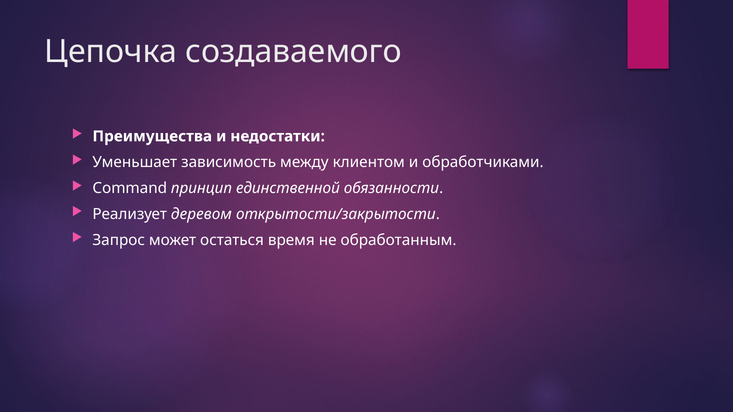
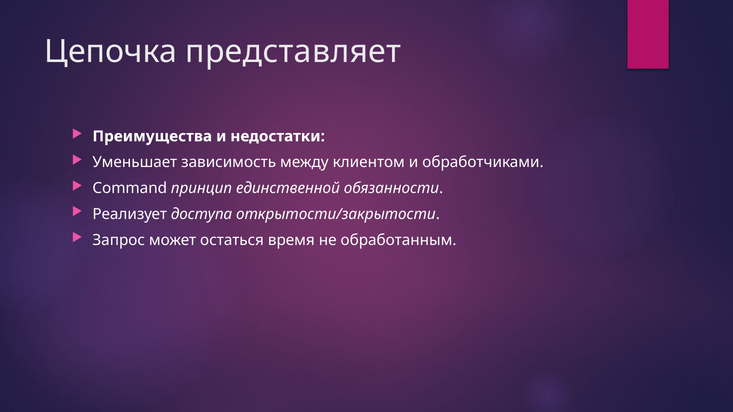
создаваемого: создаваемого -> представляет
деревом: деревом -> доступа
